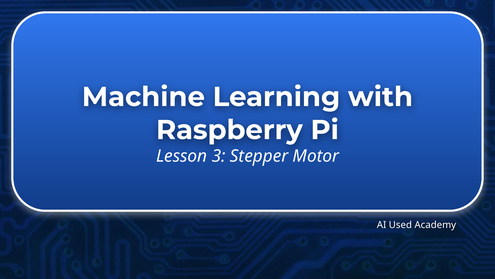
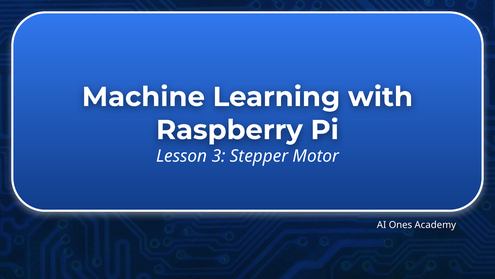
Used: Used -> Ones
